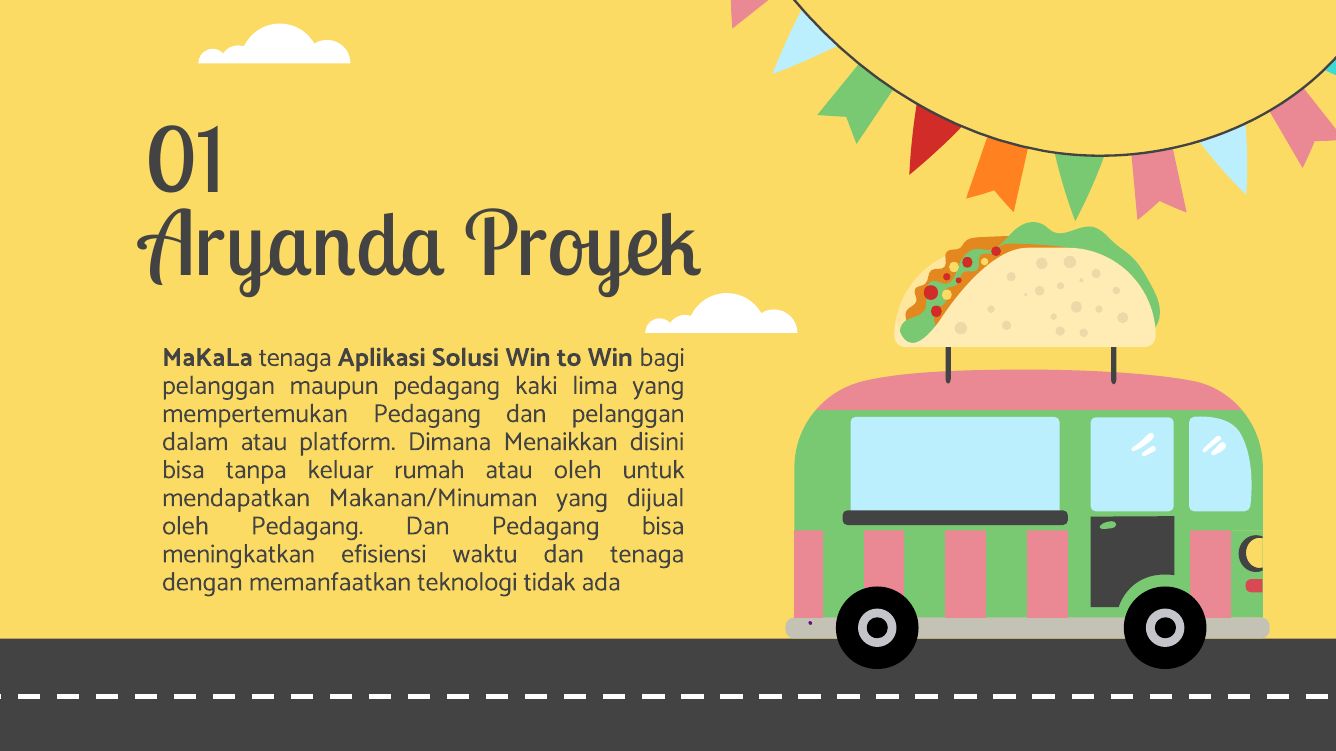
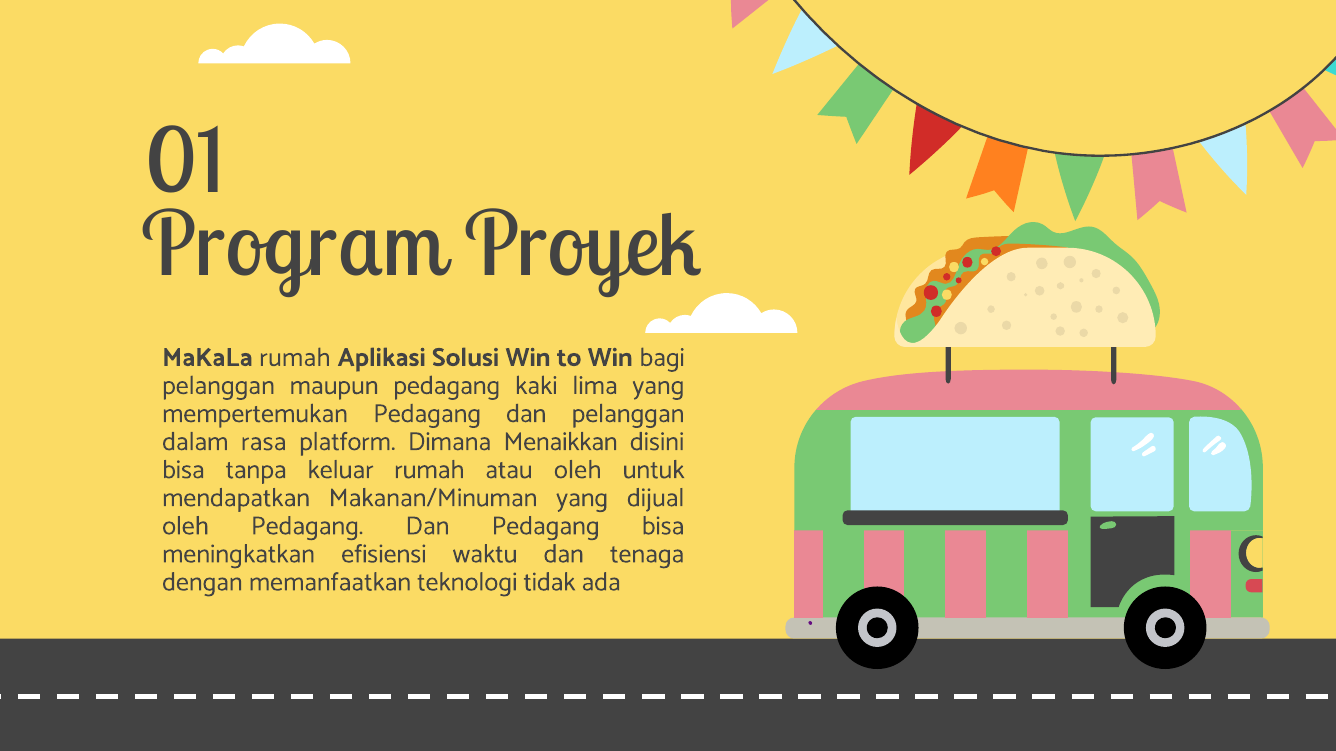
Aryanda: Aryanda -> Program
MaKaLa tenaga: tenaga -> rumah
dalam atau: atau -> rasa
